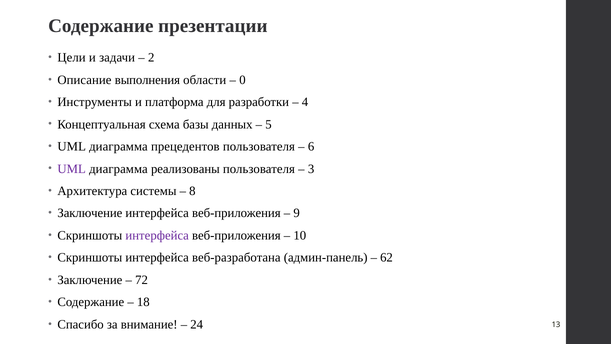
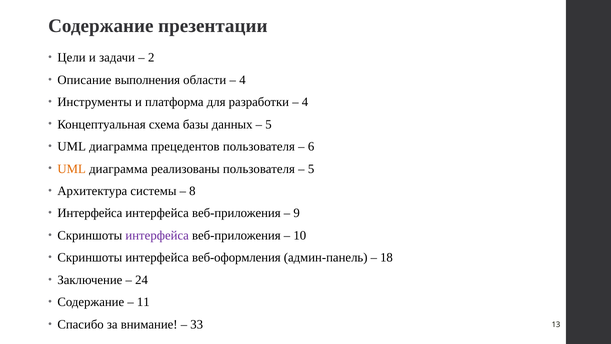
0 at (243, 80): 0 -> 4
UML at (72, 169) colour: purple -> orange
3 at (311, 169): 3 -> 5
Заключение at (90, 213): Заключение -> Интерфейса
веб-разработана: веб-разработана -> веб-оформления
62: 62 -> 18
72: 72 -> 24
18: 18 -> 11
24: 24 -> 33
